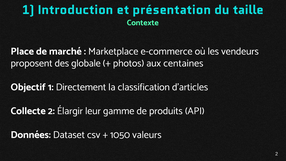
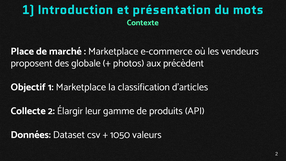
taille: taille -> mots
centaines: centaines -> précèdent
1 Directement: Directement -> Marketplace
